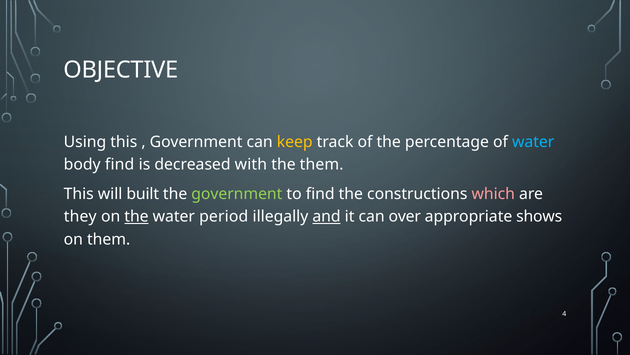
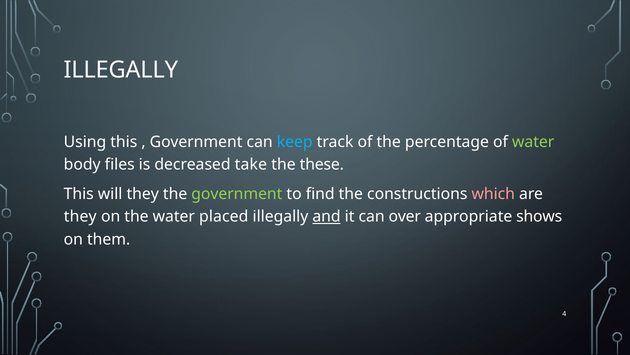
OBJECTIVE at (121, 70): OBJECTIVE -> ILLEGALLY
keep colour: yellow -> light blue
water at (533, 142) colour: light blue -> light green
body find: find -> files
with: with -> take
the them: them -> these
will built: built -> they
the at (136, 216) underline: present -> none
period: period -> placed
